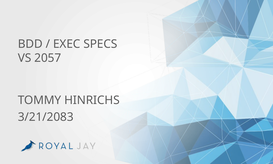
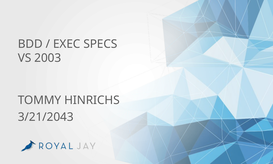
2057: 2057 -> 2003
3/21/2083: 3/21/2083 -> 3/21/2043
